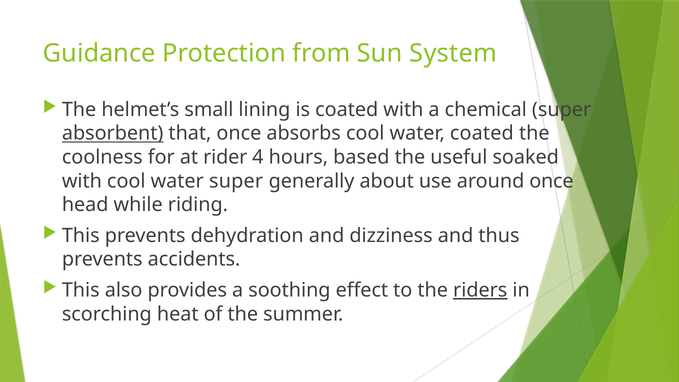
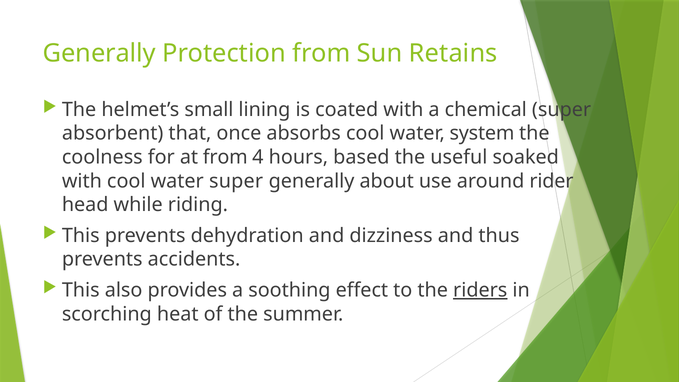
Guidance at (99, 54): Guidance -> Generally
System: System -> Retains
absorbent underline: present -> none
water coated: coated -> system
at rider: rider -> from
around once: once -> rider
